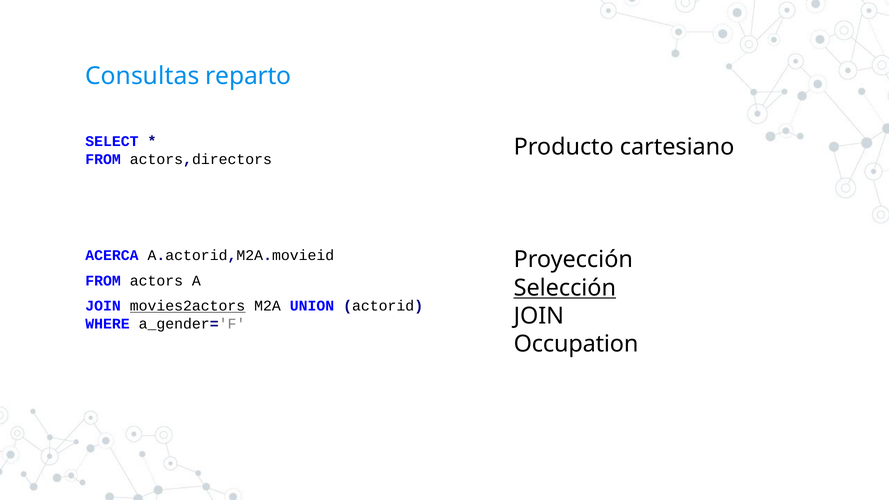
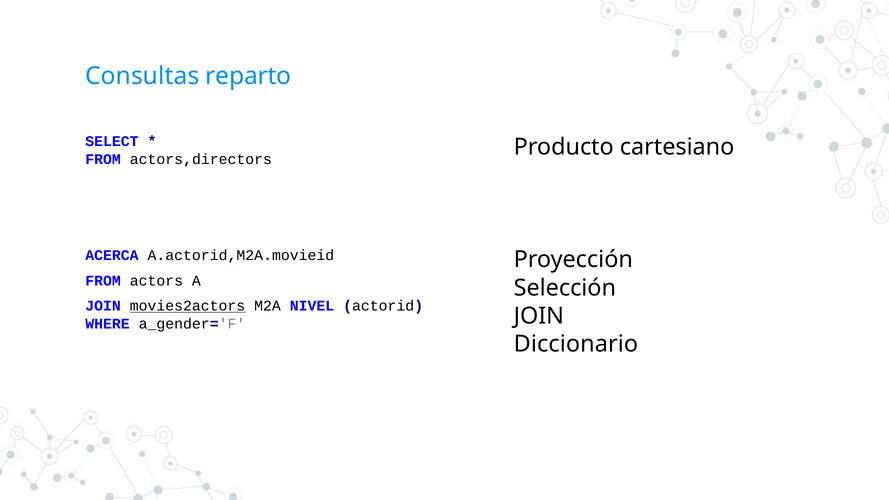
Selección underline: present -> none
UNION: UNION -> NIVEL
Occupation: Occupation -> Diccionario
